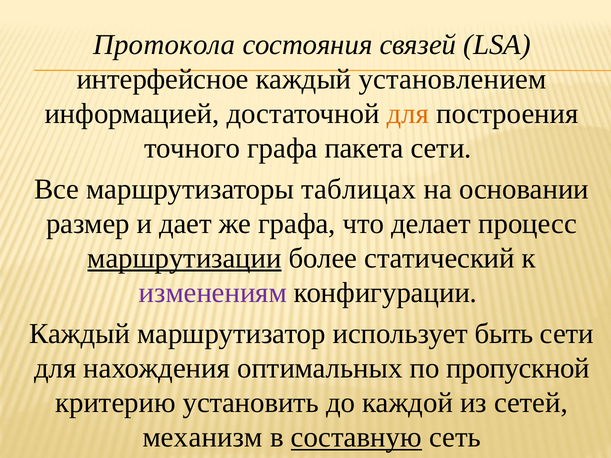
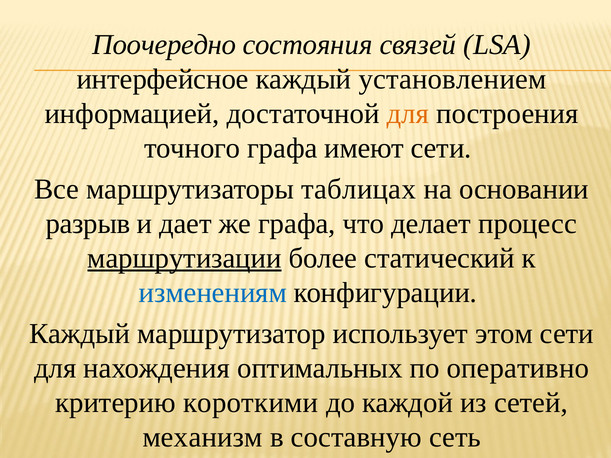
Протокола: Протокола -> Поочередно
пакета: пакета -> имеют
размер: размер -> разрыв
изменениям colour: purple -> blue
быть: быть -> этом
пропускной: пропускной -> оперативно
установить: установить -> короткими
составную underline: present -> none
